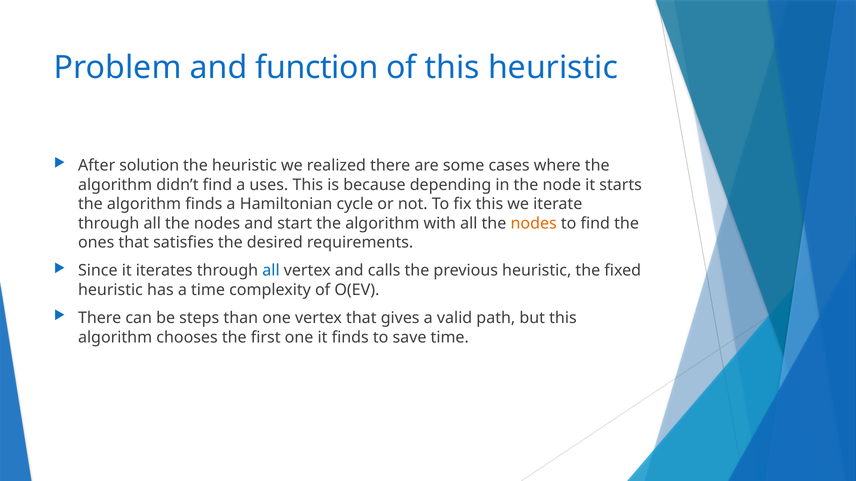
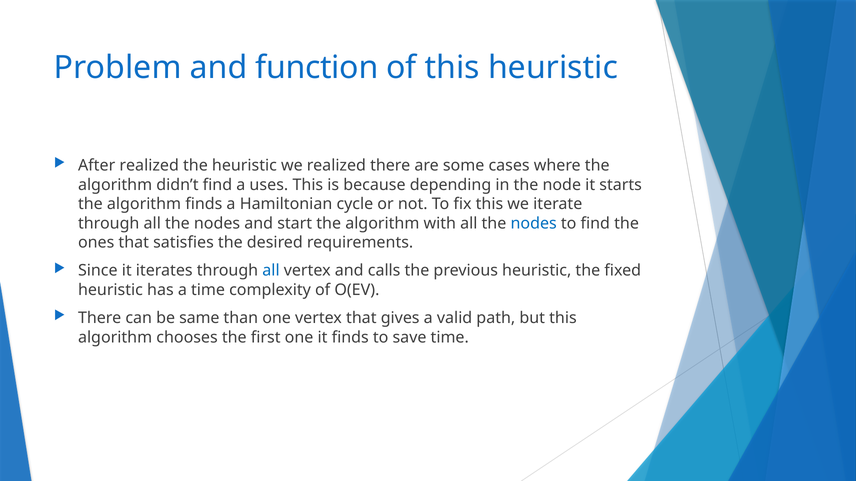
After solution: solution -> realized
nodes at (534, 223) colour: orange -> blue
steps: steps -> same
